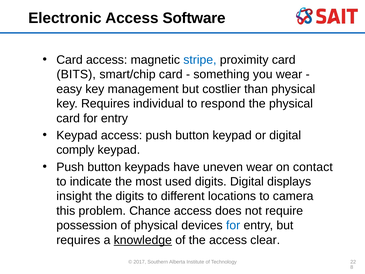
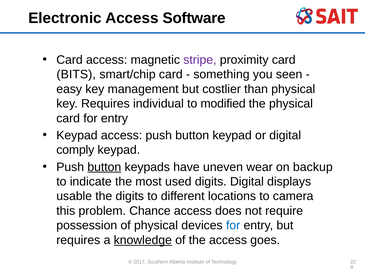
stripe colour: blue -> purple
you wear: wear -> seen
respond: respond -> modified
button at (104, 167) underline: none -> present
contact: contact -> backup
insight: insight -> usable
clear: clear -> goes
